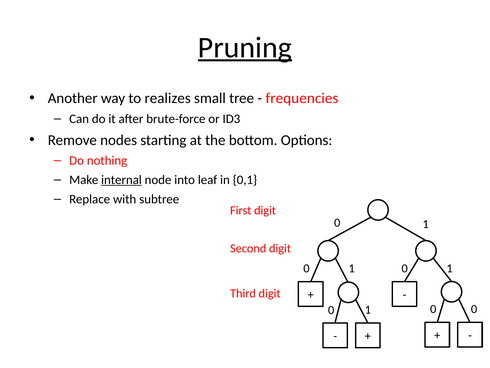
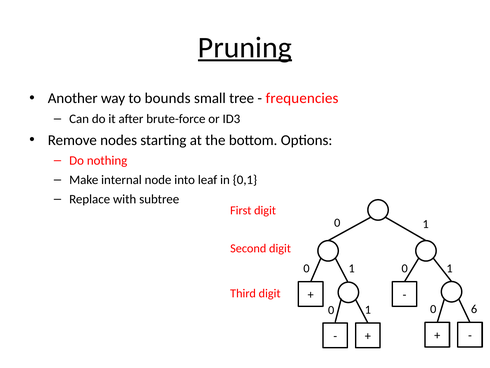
realizes: realizes -> bounds
internal underline: present -> none
0 at (474, 309): 0 -> 6
